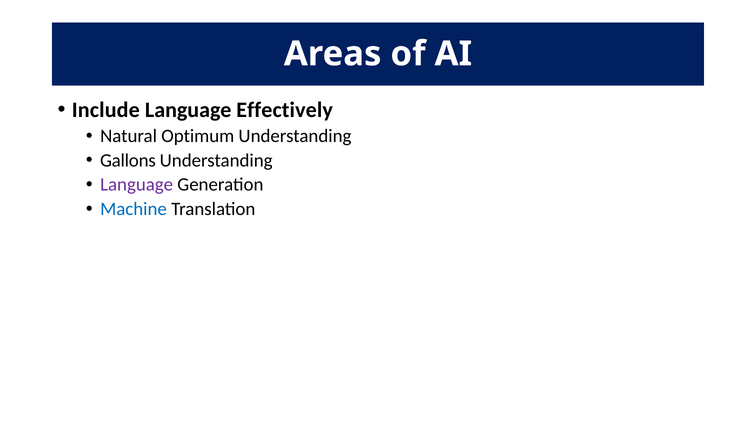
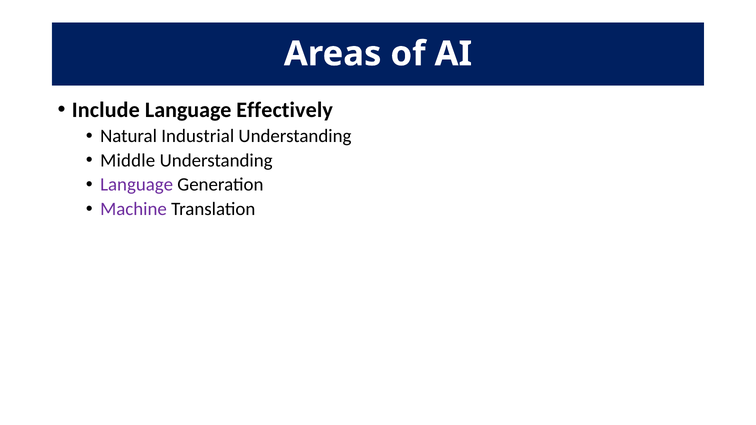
Optimum: Optimum -> Industrial
Gallons: Gallons -> Middle
Machine colour: blue -> purple
